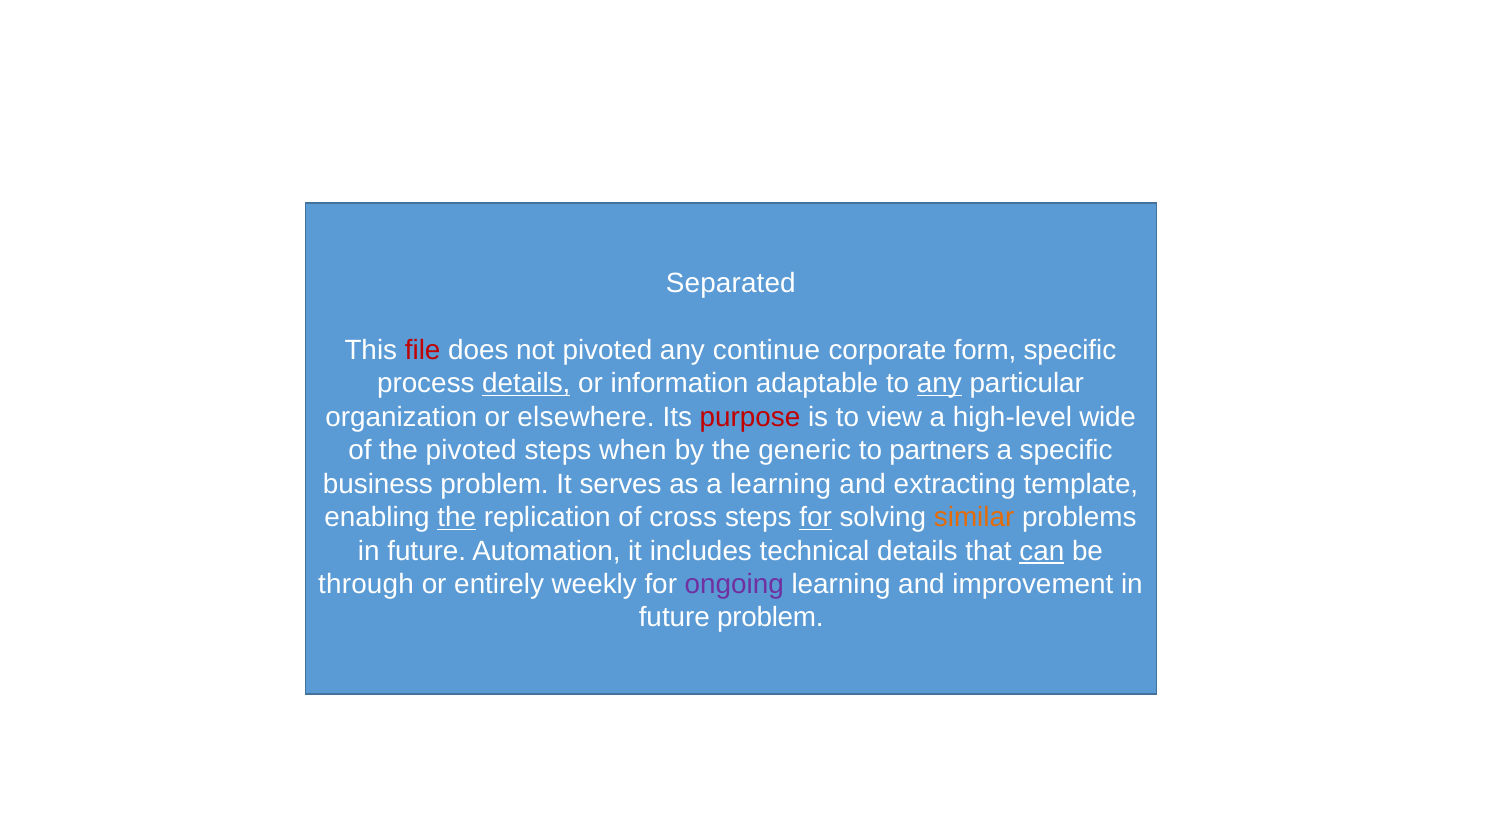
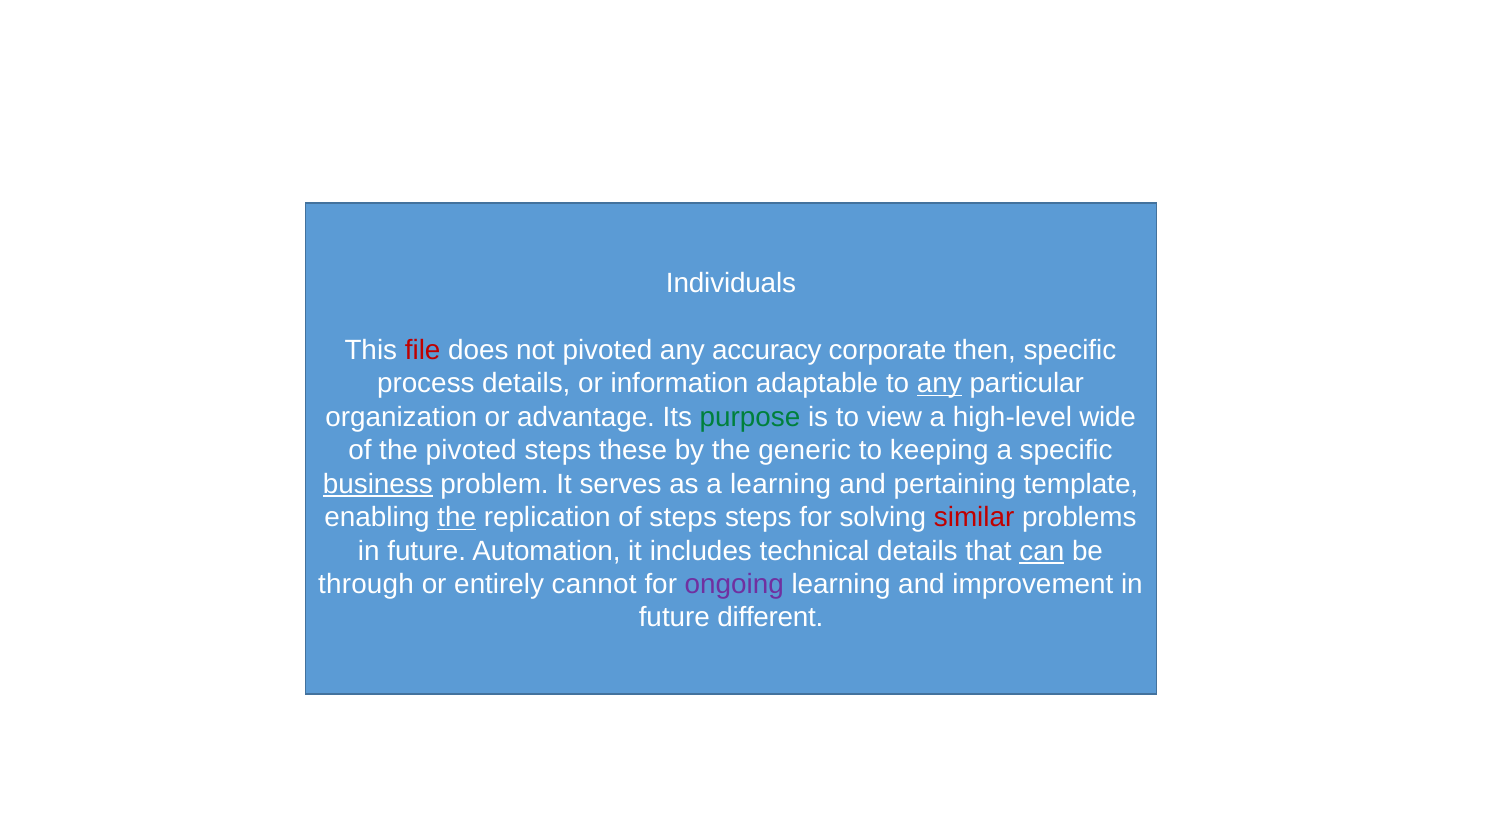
Separated: Separated -> Individuals
continue: continue -> accuracy
form: form -> then
details at (526, 384) underline: present -> none
elsewhere: elsewhere -> advantage
purpose colour: red -> green
when: when -> these
partners: partners -> keeping
business underline: none -> present
extracting: extracting -> pertaining
of cross: cross -> steps
for at (816, 517) underline: present -> none
similar colour: orange -> red
weekly: weekly -> cannot
future problem: problem -> different
